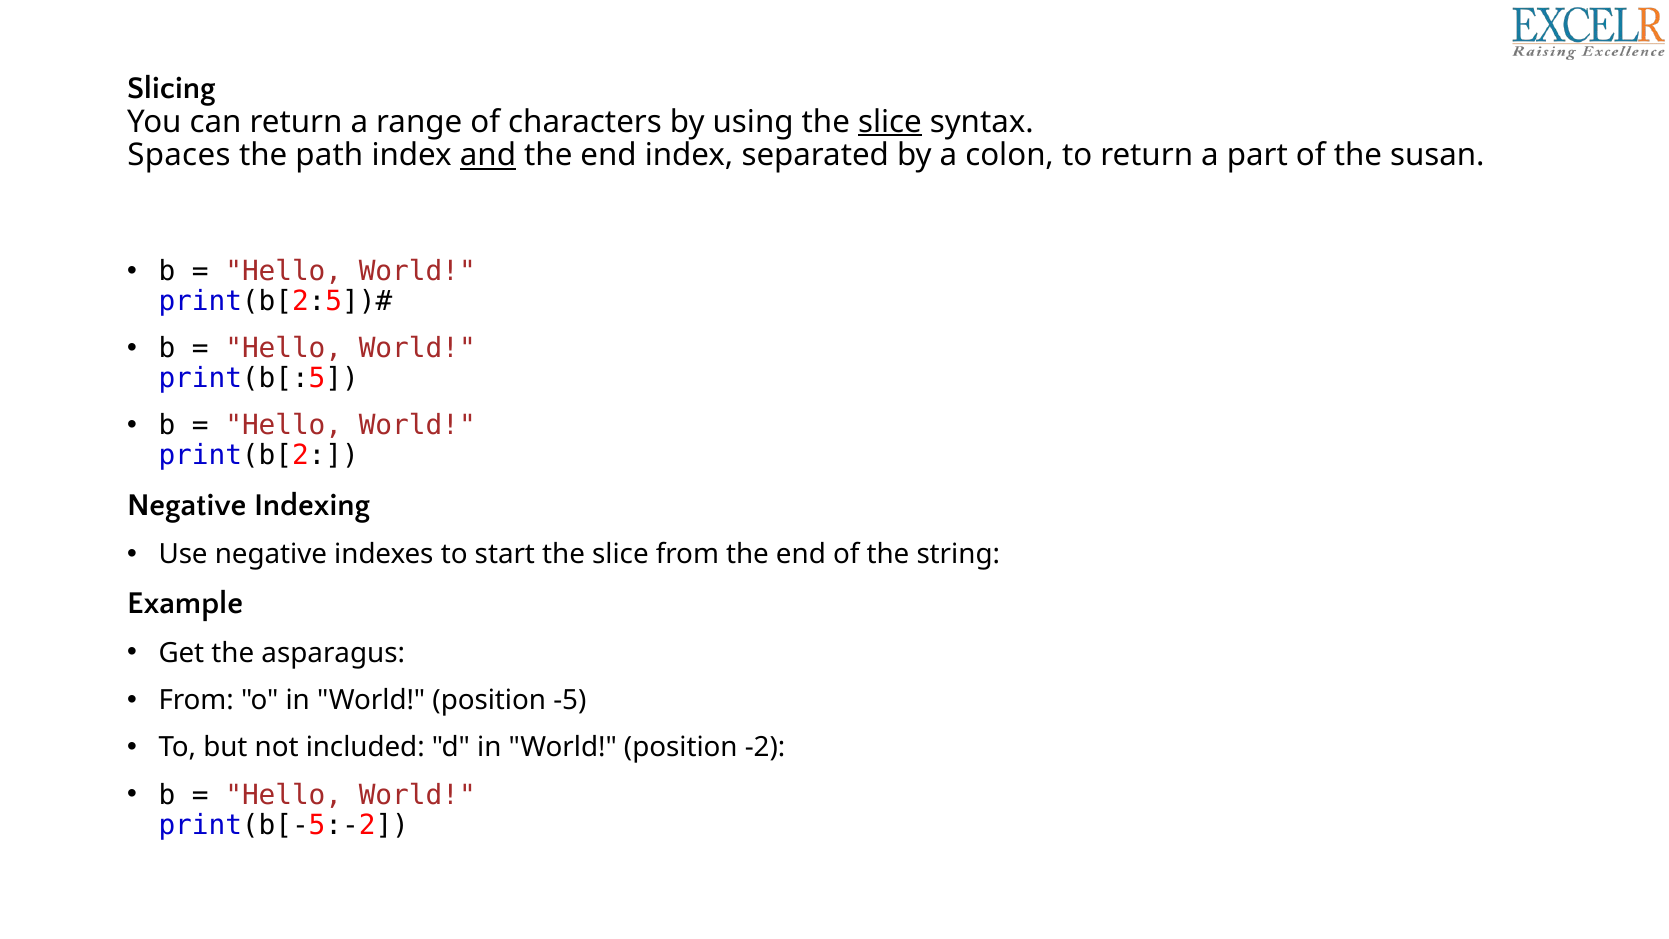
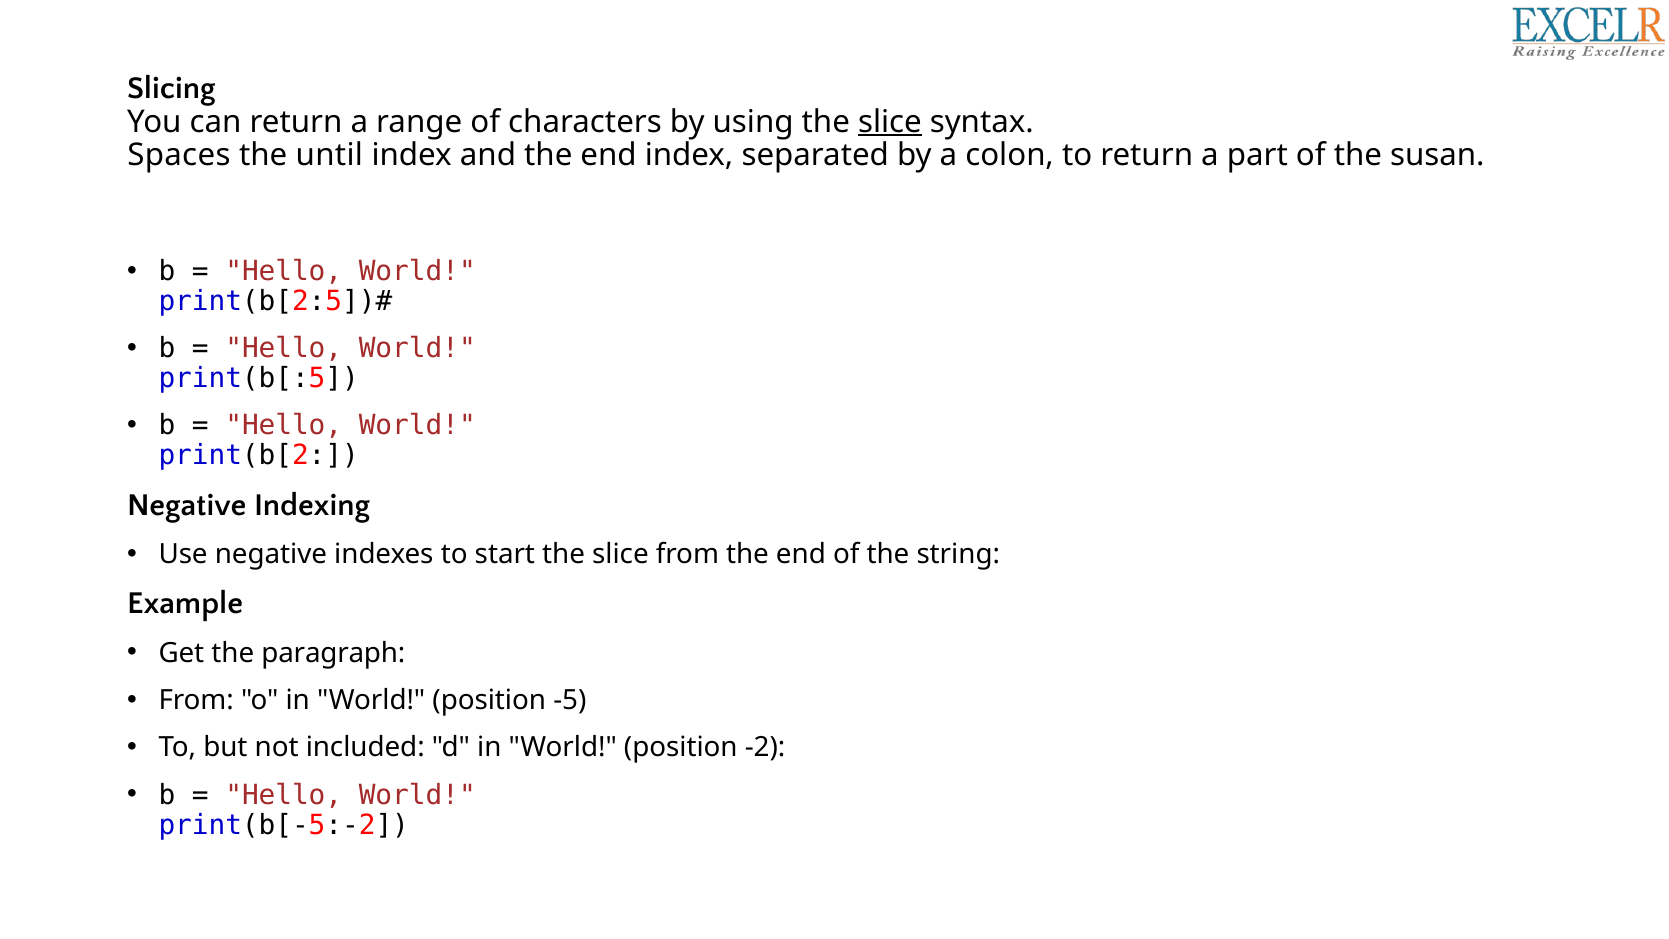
path: path -> until
and underline: present -> none
asparagus: asparagus -> paragraph
